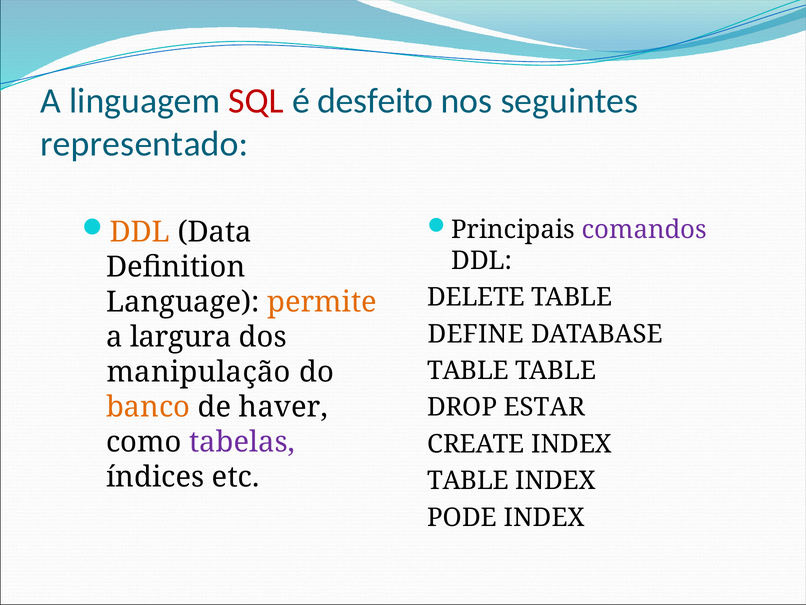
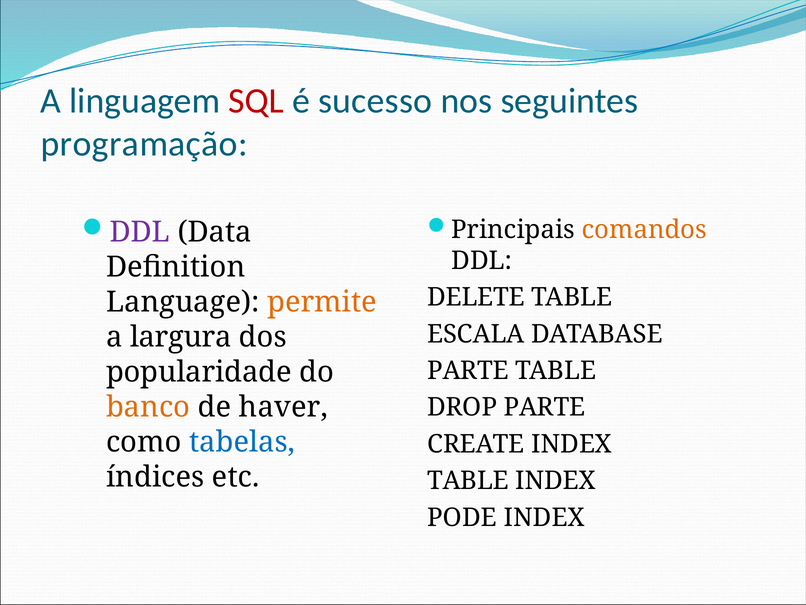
desfeito: desfeito -> sucesso
representado: representado -> programação
comandos colour: purple -> orange
DDL at (140, 232) colour: orange -> purple
DEFINE: DEFINE -> ESCALA
TABLE at (468, 370): TABLE -> PARTE
manipulação: manipulação -> popularidade
DROP ESTAR: ESTAR -> PARTE
tabelas colour: purple -> blue
